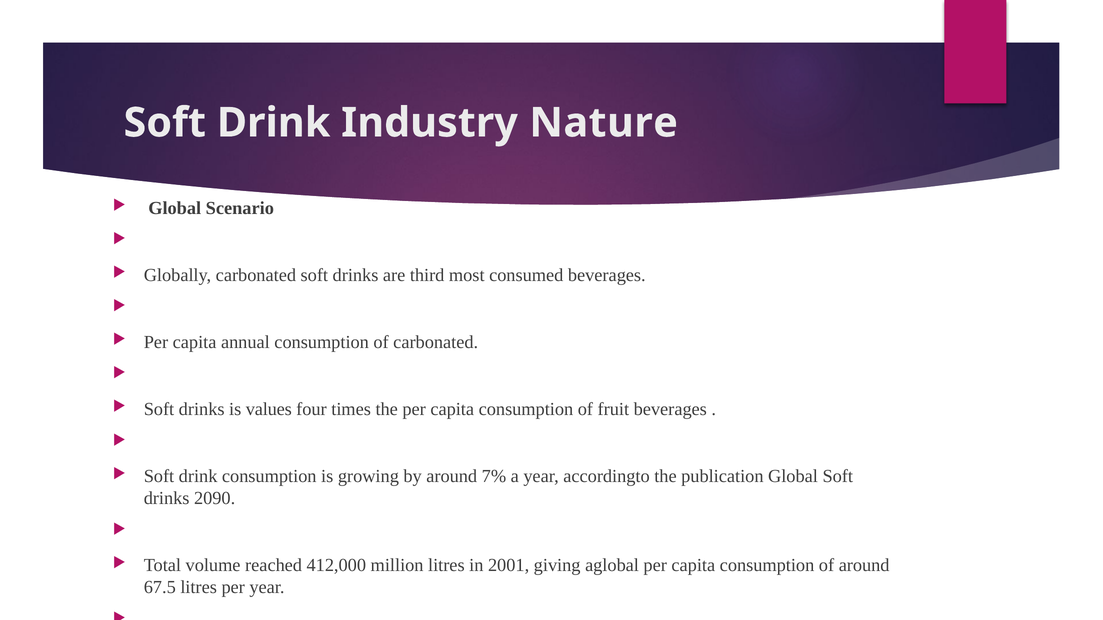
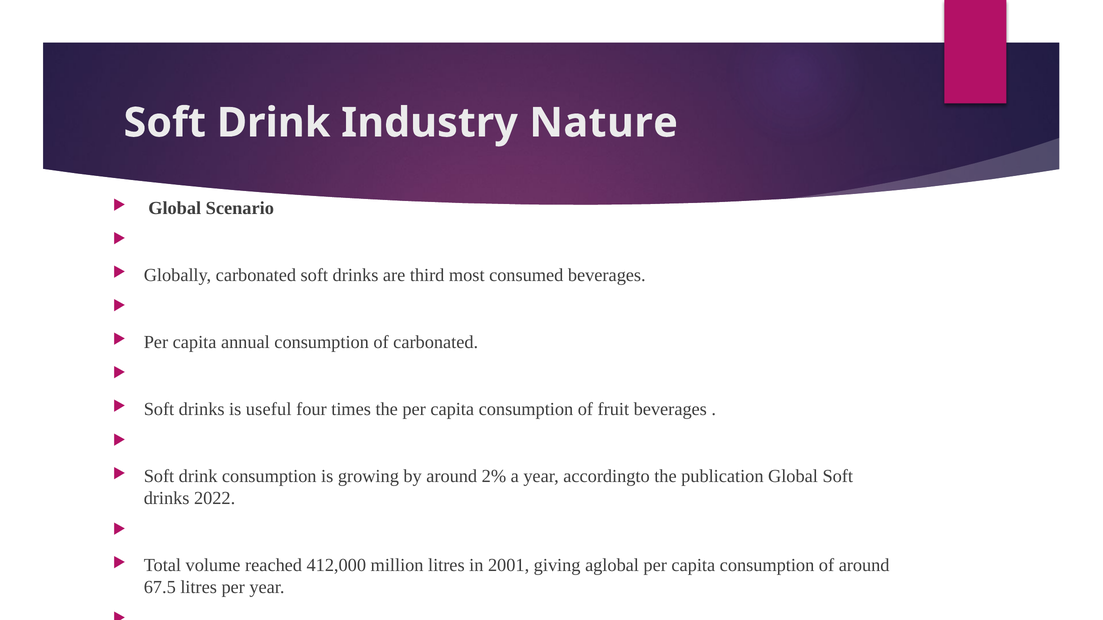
values: values -> useful
7%: 7% -> 2%
2090: 2090 -> 2022
